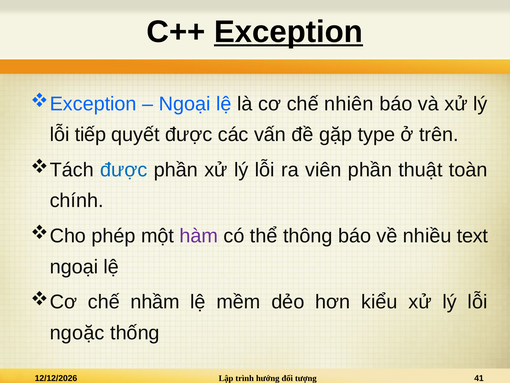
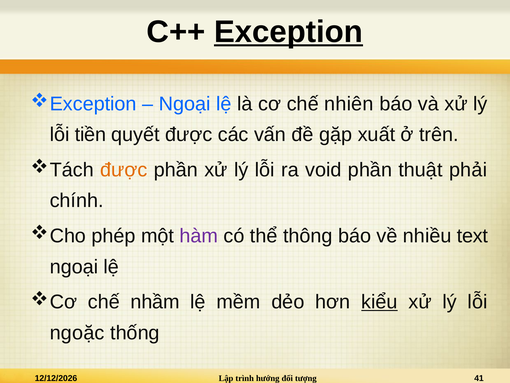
tiếp: tiếp -> tiền
type: type -> xuất
được at (124, 170) colour: blue -> orange
viên: viên -> void
toàn: toàn -> phải
kiểu underline: none -> present
